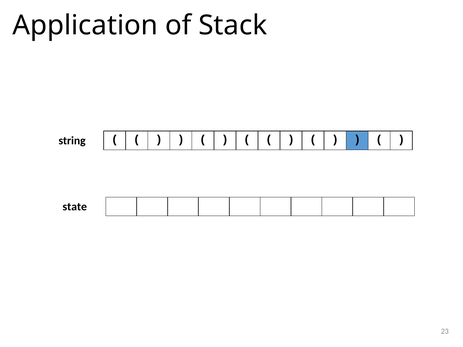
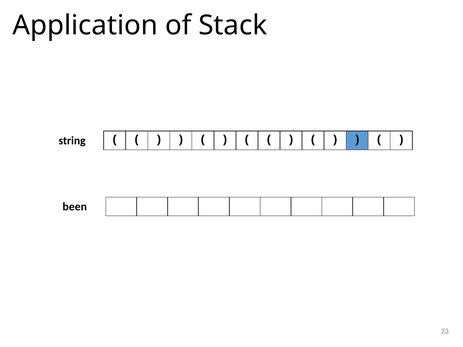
state: state -> been
